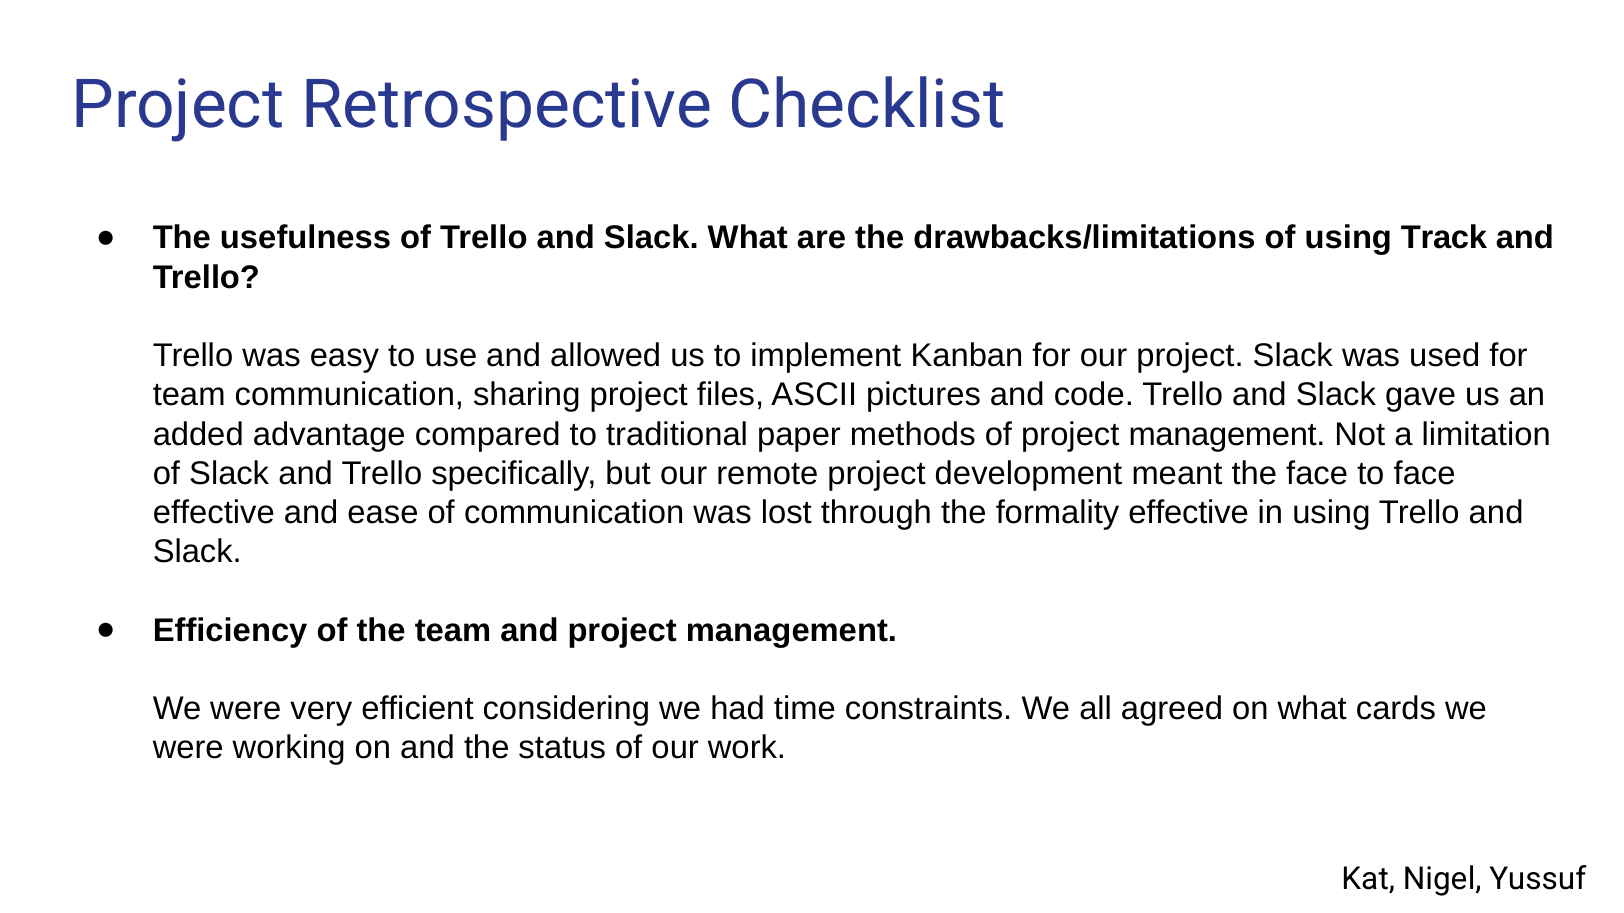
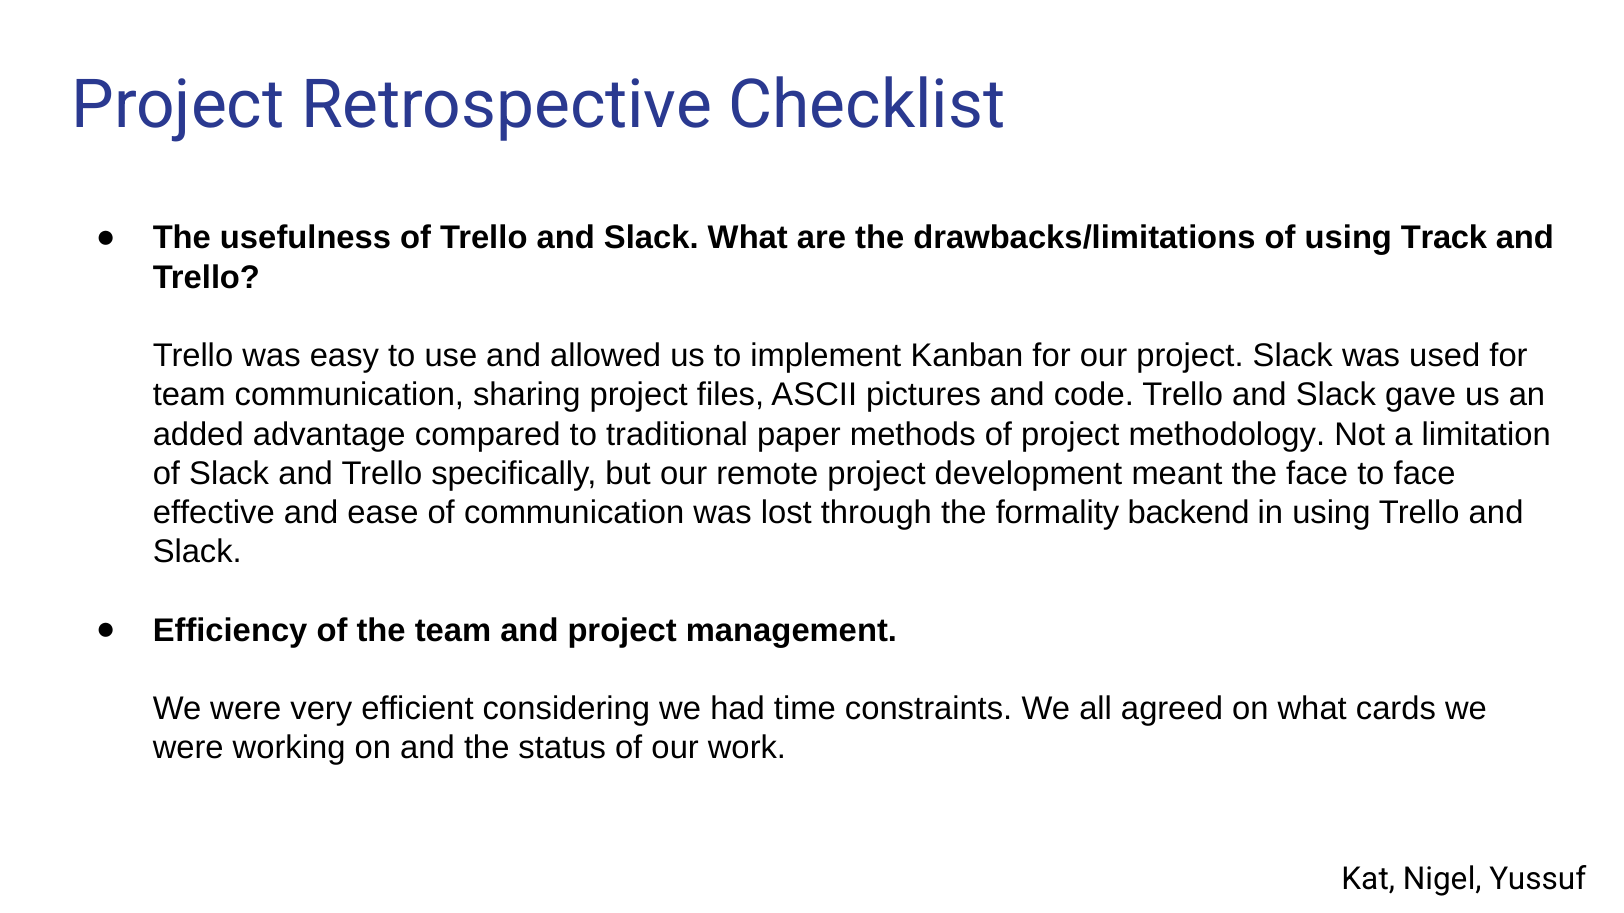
of project management: management -> methodology
formality effective: effective -> backend
